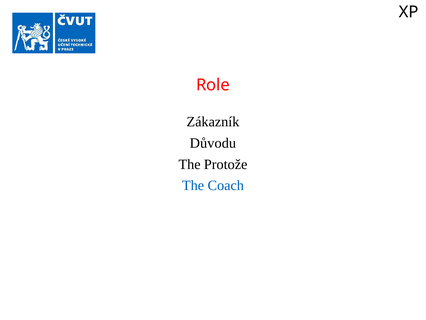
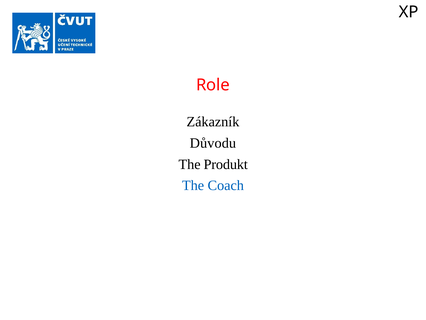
Protože: Protože -> Produkt
